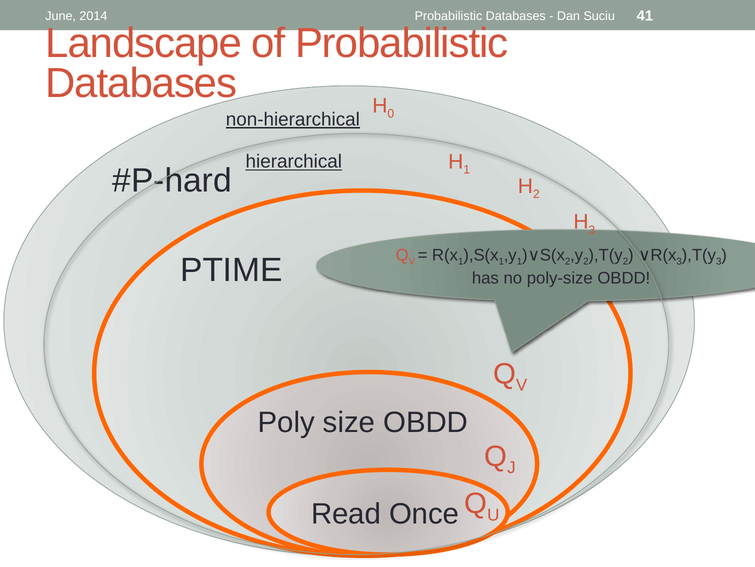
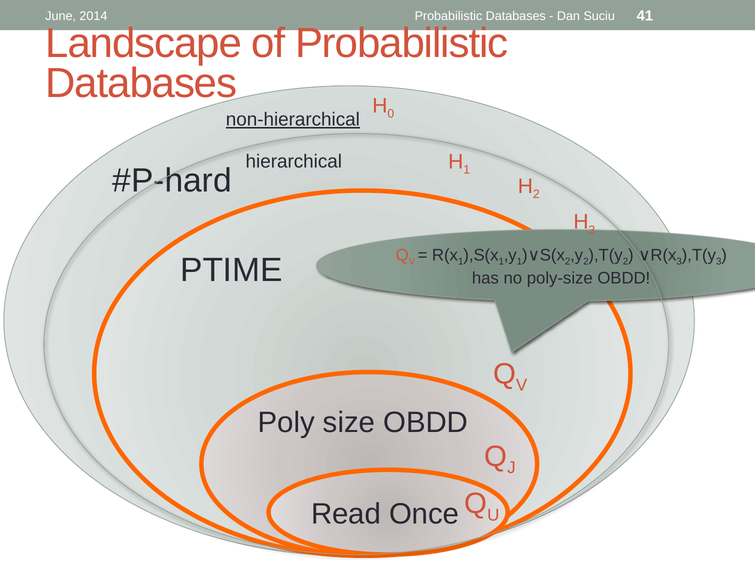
hierarchical underline: present -> none
